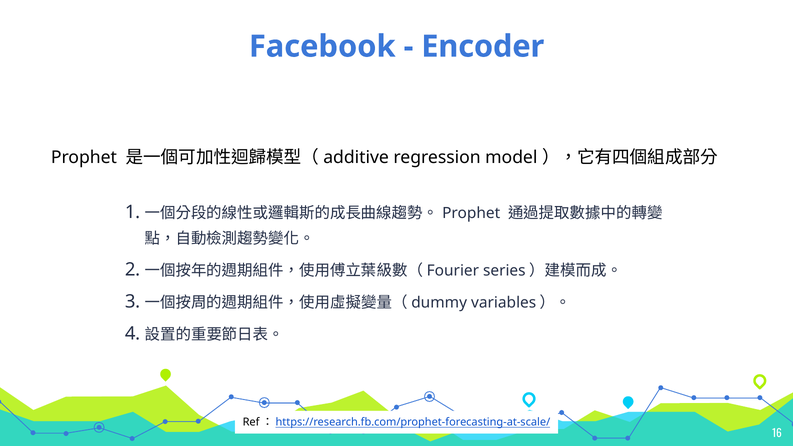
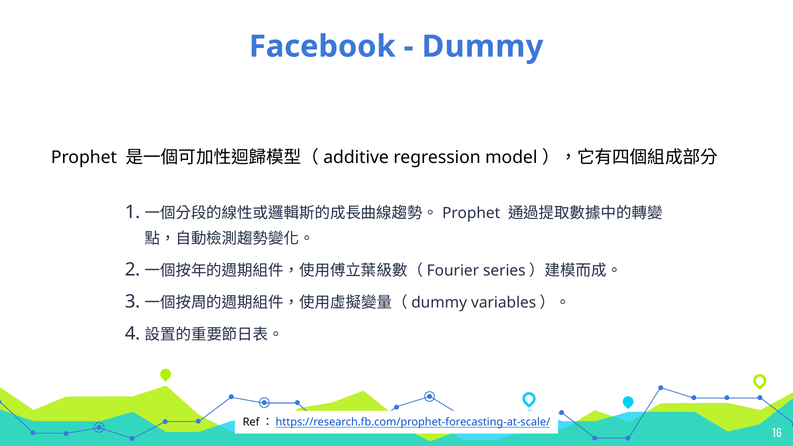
Encoder: Encoder -> Dummy
